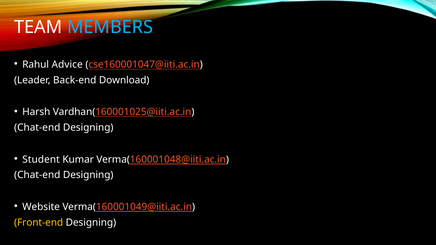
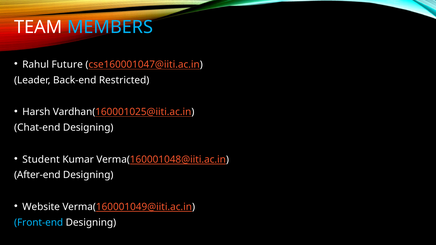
Advice: Advice -> Future
Download: Download -> Restricted
Chat-end at (37, 175): Chat-end -> After-end
Front-end colour: yellow -> light blue
